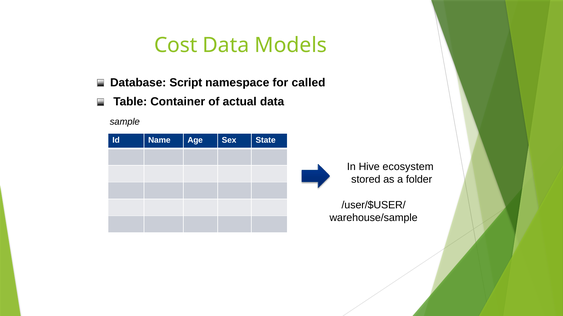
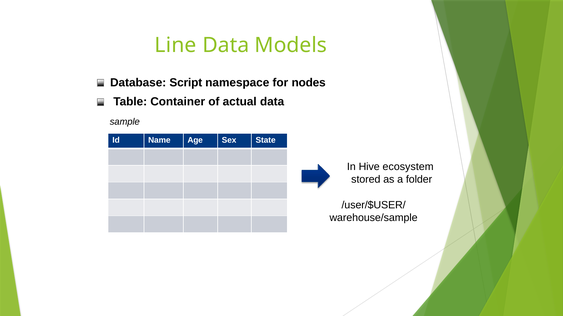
Cost: Cost -> Line
called: called -> nodes
